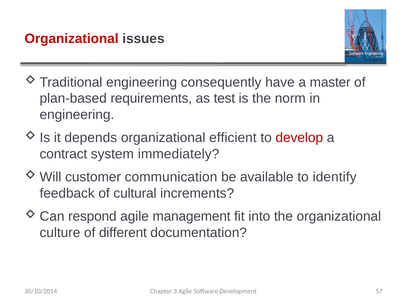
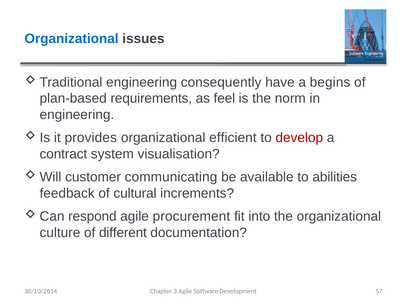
Organizational at (71, 39) colour: red -> blue
master: master -> begins
test: test -> feel
depends: depends -> provides
immediately: immediately -> visualisation
communication: communication -> communicating
identify: identify -> abilities
management: management -> procurement
